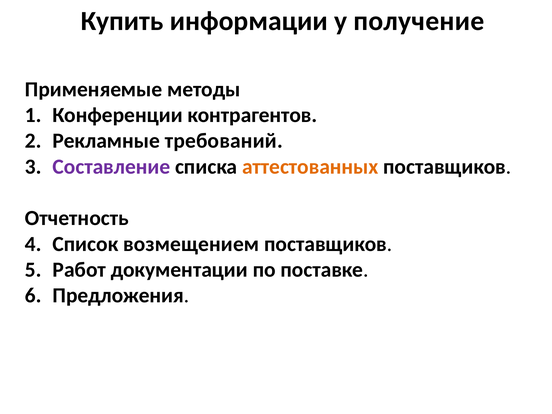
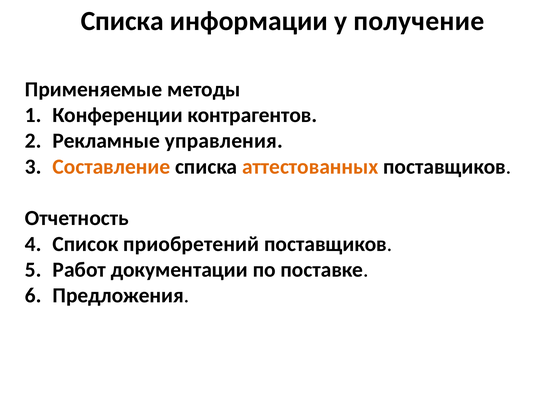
Купить at (122, 21): Купить -> Списка
требований: требований -> управления
Составление colour: purple -> orange
возмещением: возмещением -> приобретений
